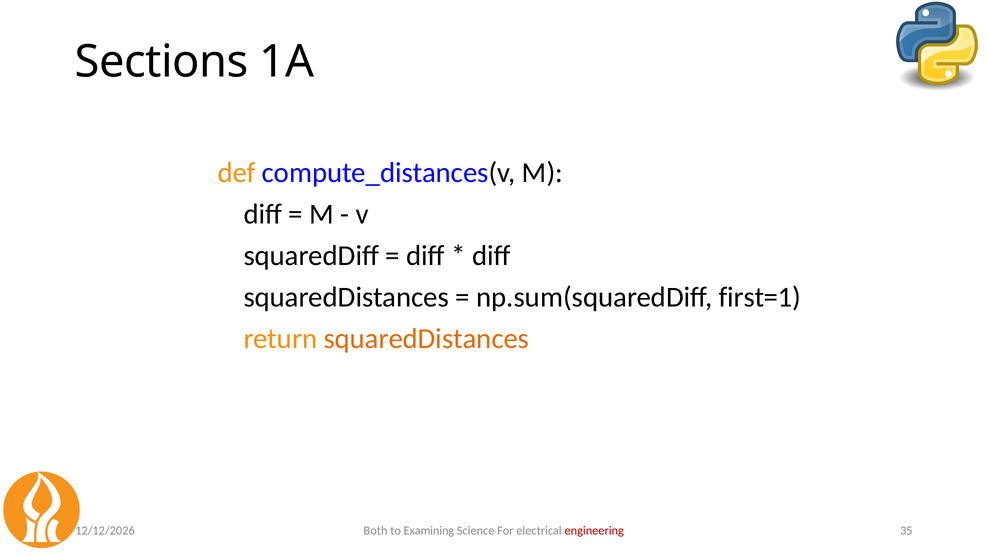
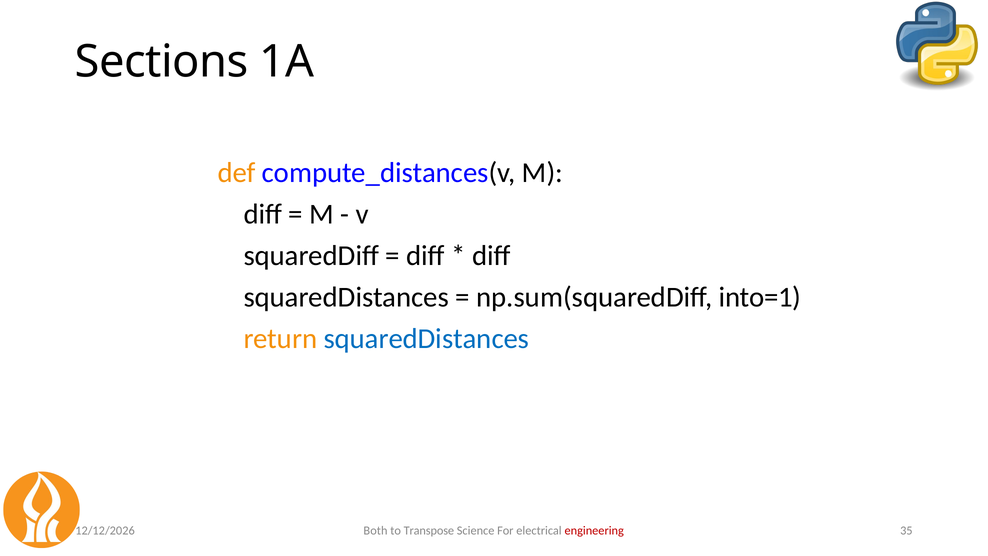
first=1: first=1 -> into=1
squaredDistances at (426, 338) colour: orange -> blue
Examining: Examining -> Transpose
